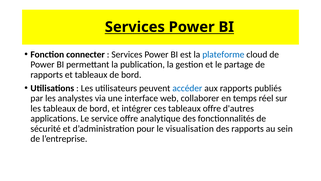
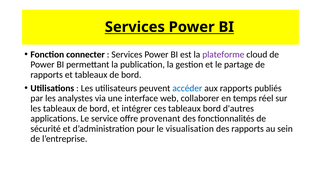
plateforme colour: blue -> purple
tableaux offre: offre -> bord
analytique: analytique -> provenant
